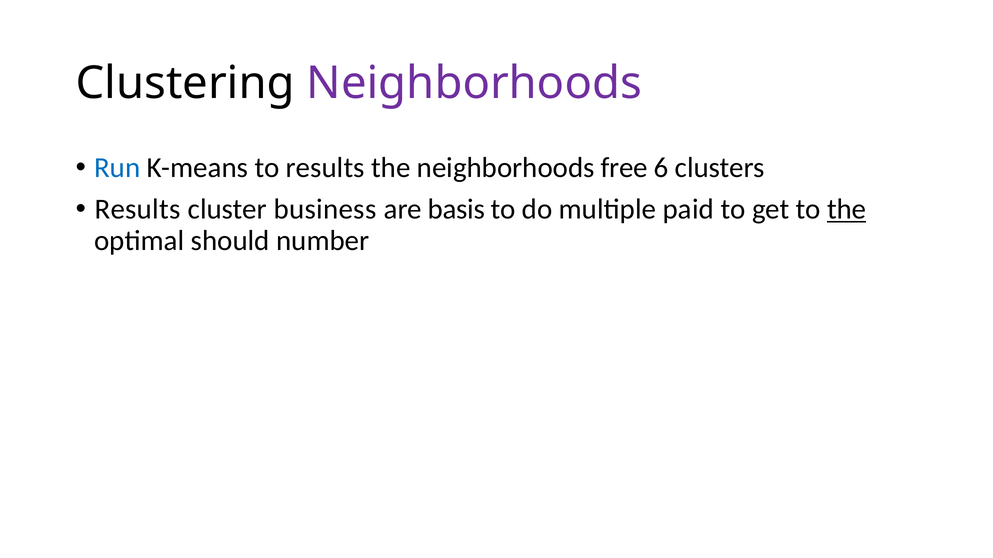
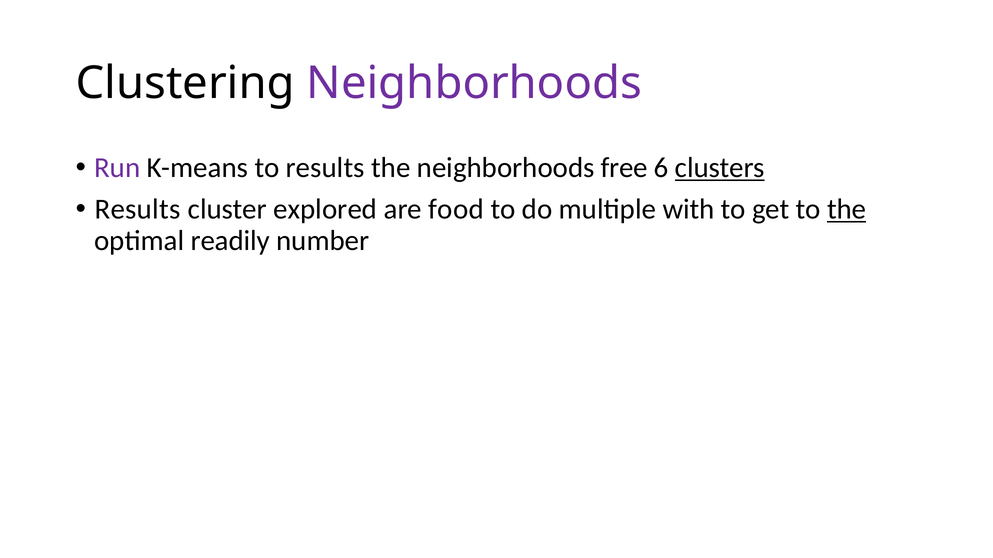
Run colour: blue -> purple
clusters underline: none -> present
business: business -> explored
basis: basis -> food
paid: paid -> with
should: should -> readily
